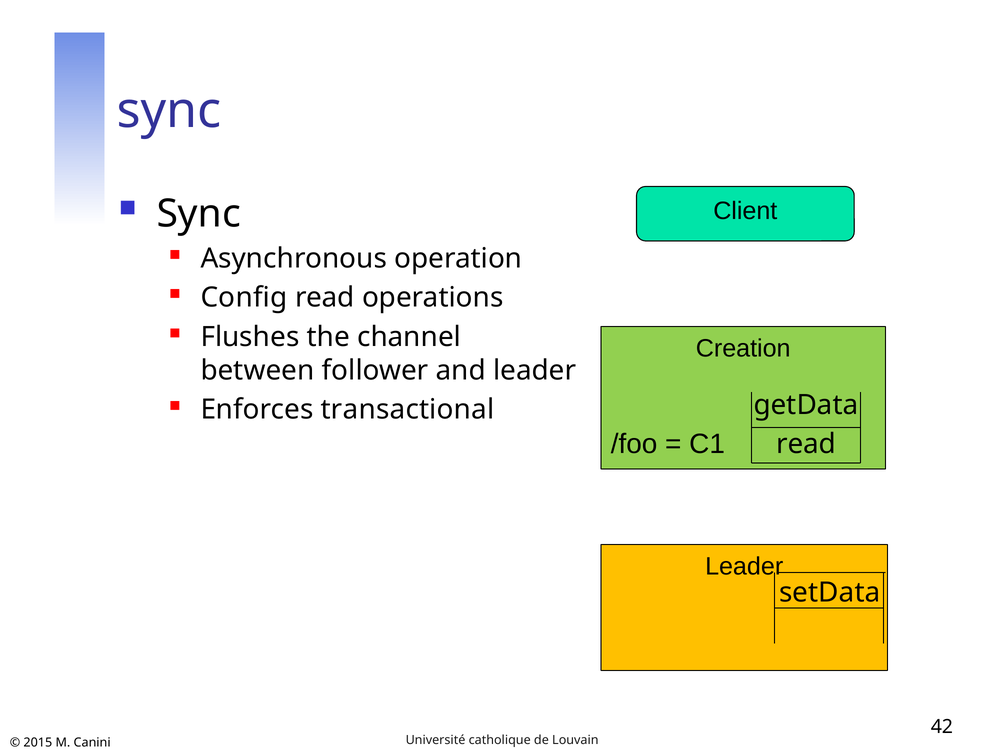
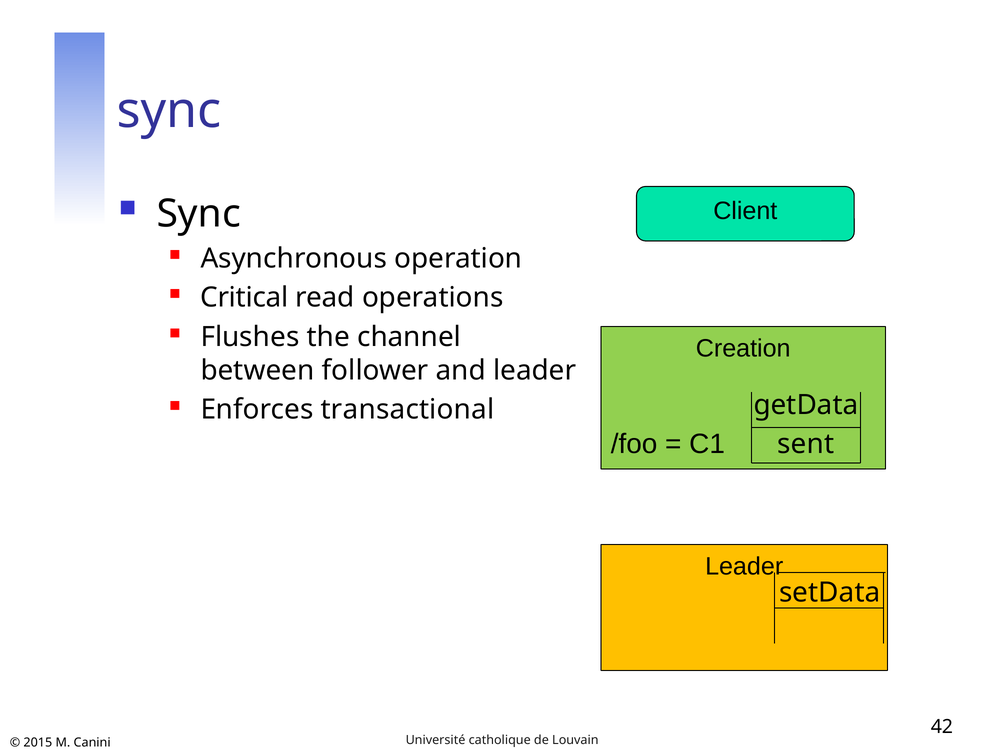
Config: Config -> Critical
read at (806, 444): read -> sent
